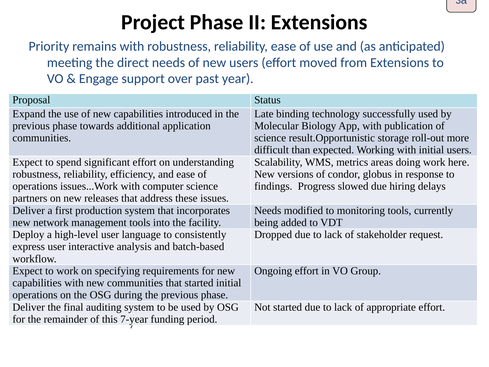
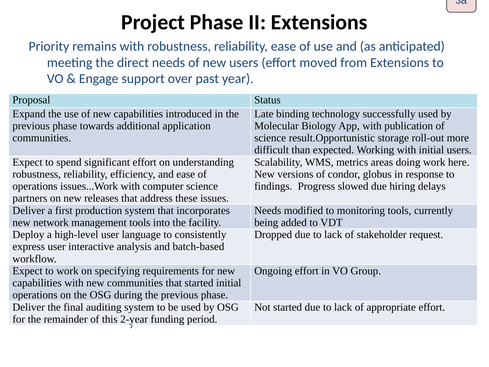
7-year: 7-year -> 2-year
